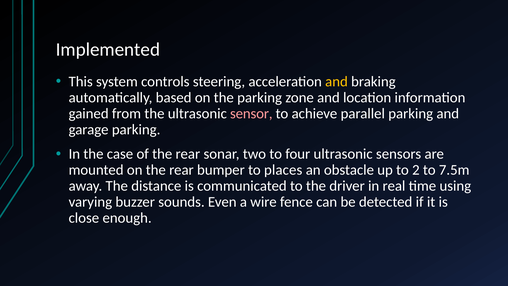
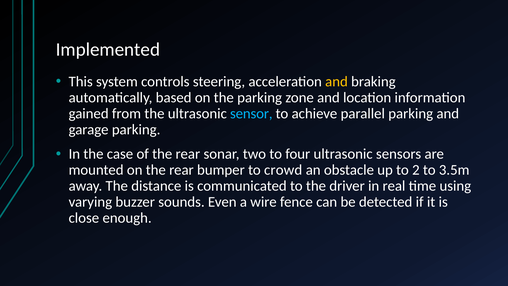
sensor colour: pink -> light blue
places: places -> crowd
7.5m: 7.5m -> 3.5m
